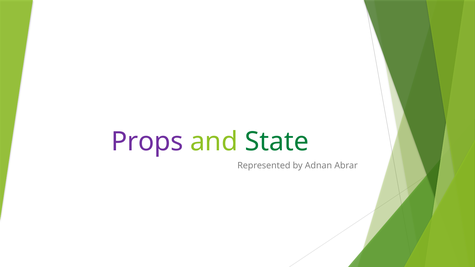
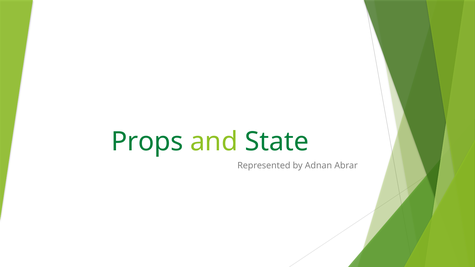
Props colour: purple -> green
